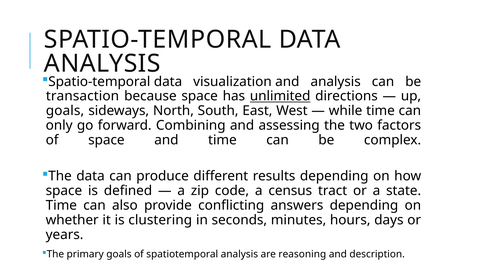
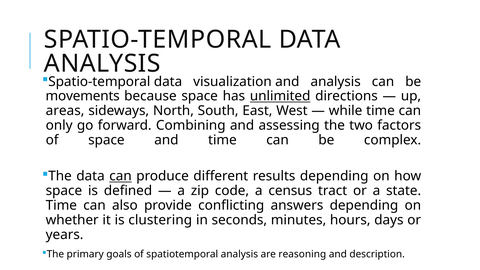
transaction: transaction -> movements
goals at (65, 111): goals -> areas
can at (121, 176) underline: none -> present
